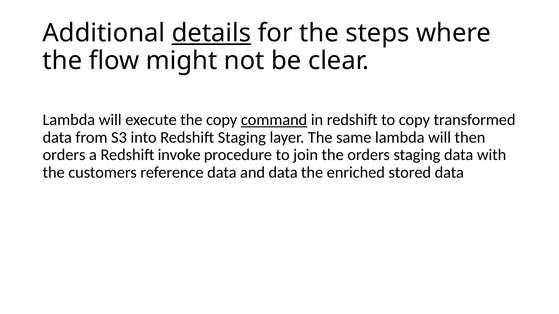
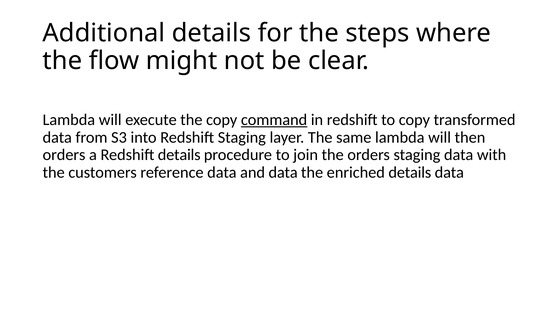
details at (211, 33) underline: present -> none
Redshift invoke: invoke -> details
enriched stored: stored -> details
